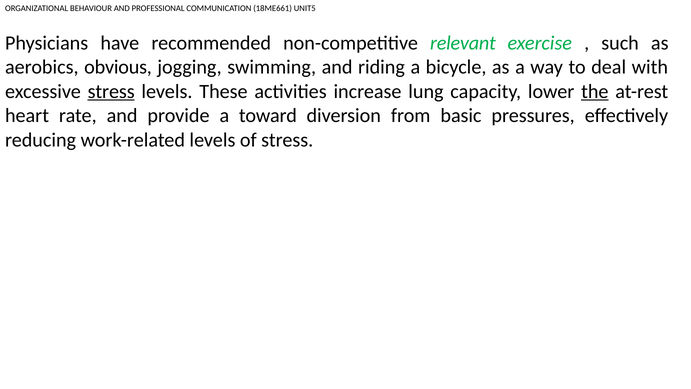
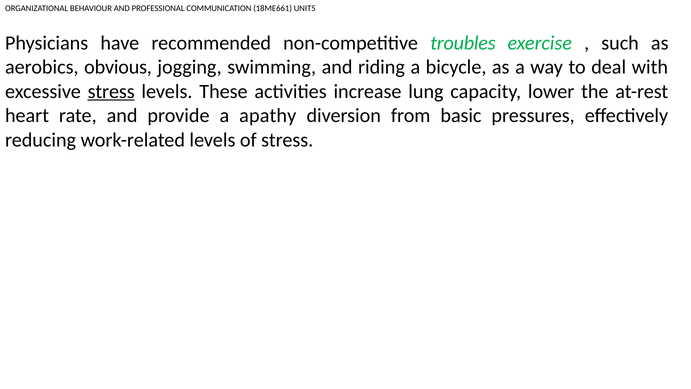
relevant: relevant -> troubles
the underline: present -> none
toward: toward -> apathy
